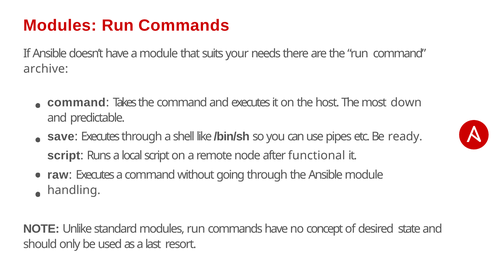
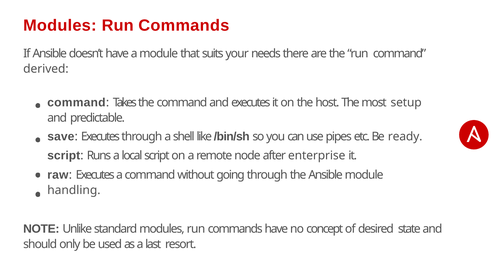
archive: archive -> derived
down: down -> setup
functional: functional -> enterprise
